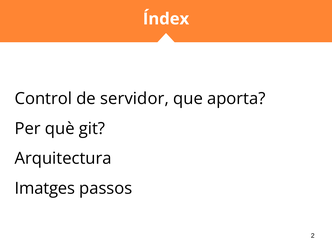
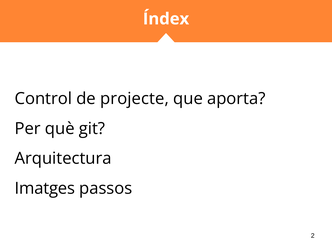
servidor: servidor -> projecte
